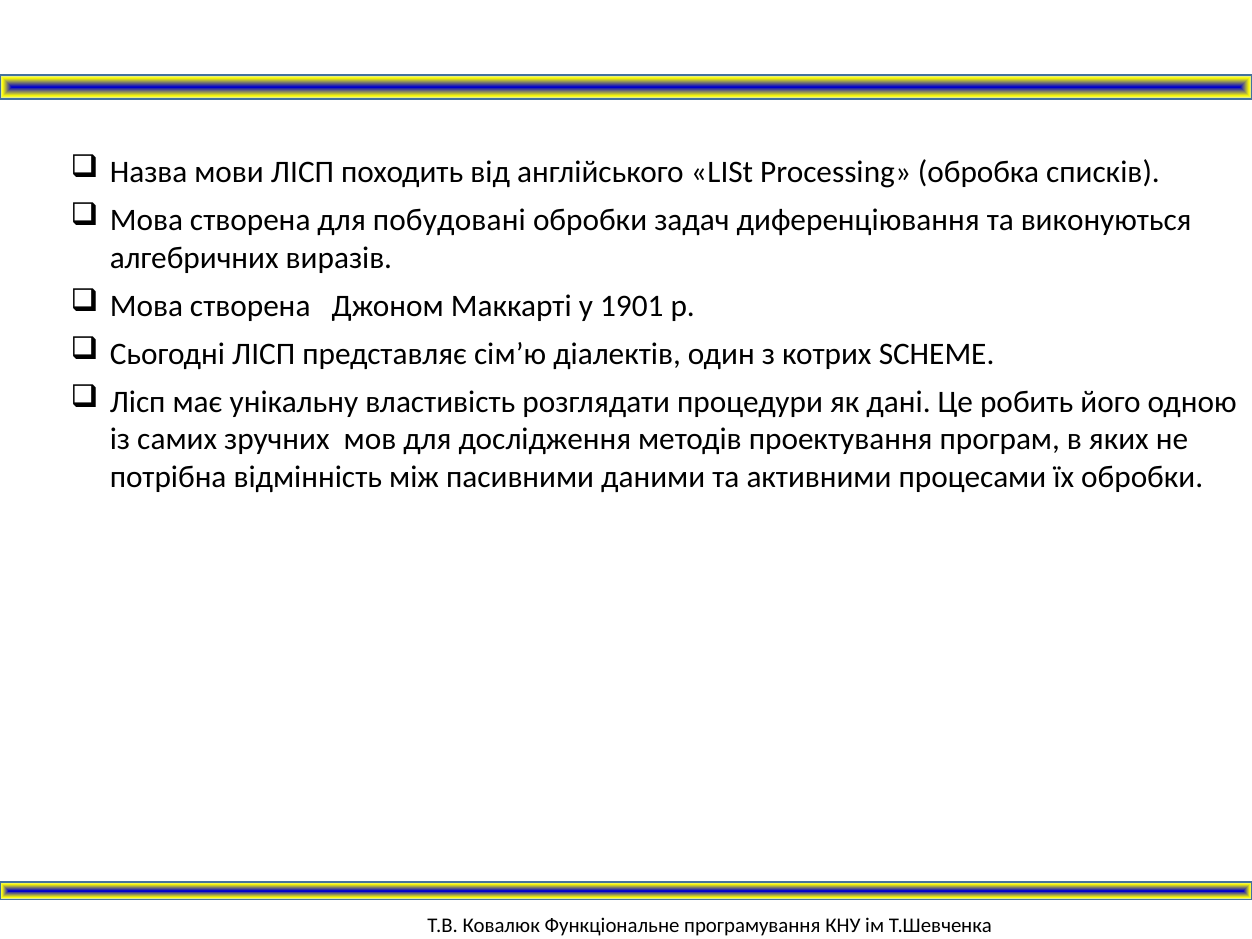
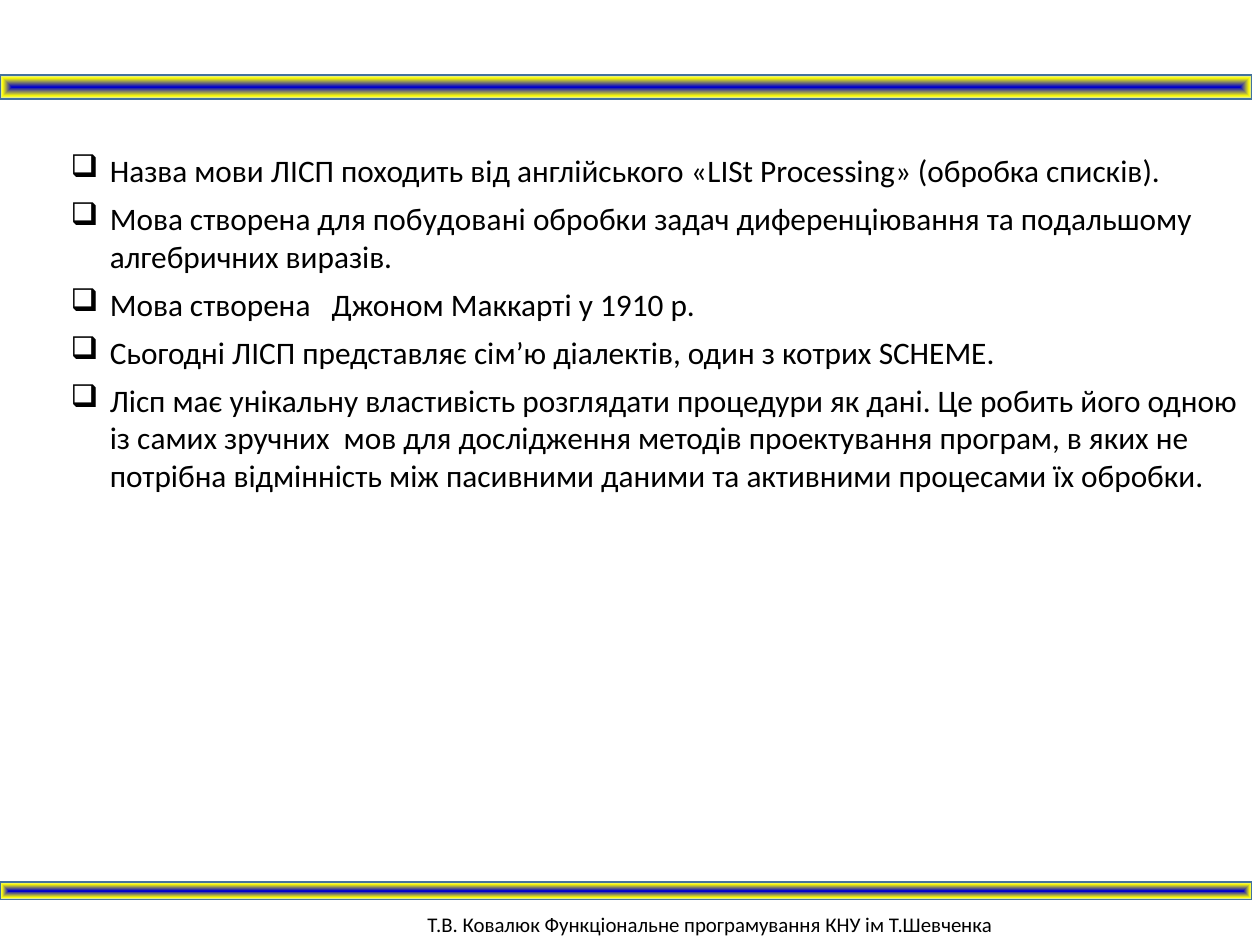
виконуються: виконуються -> подальшому
1901: 1901 -> 1910
